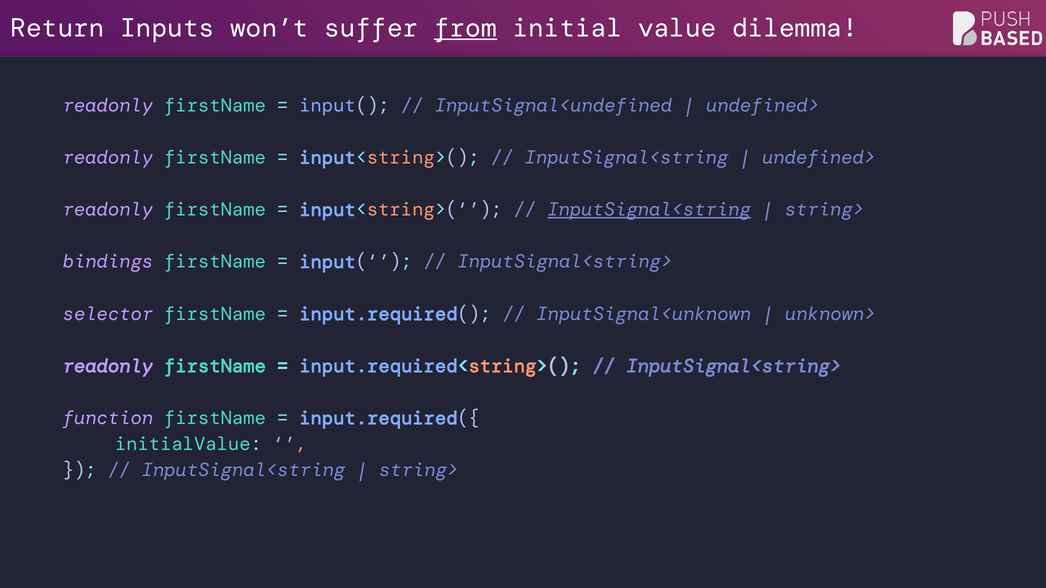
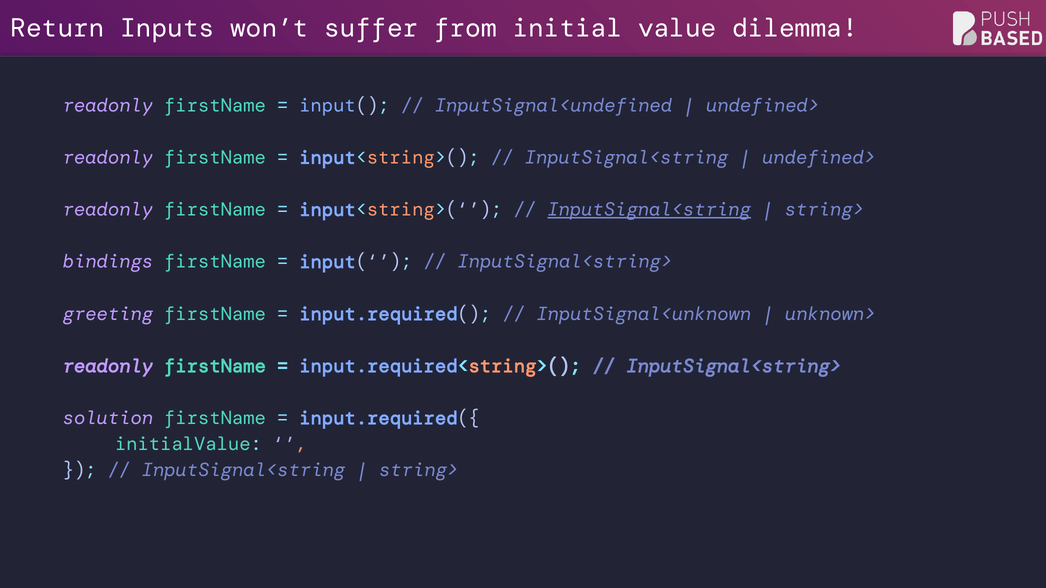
from underline: present -> none
selector: selector -> greeting
function: function -> solution
